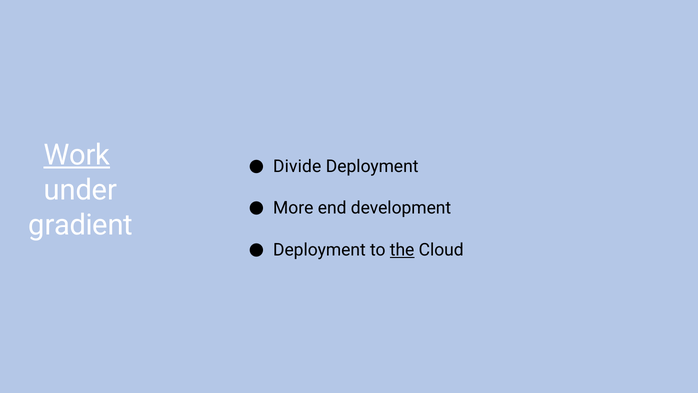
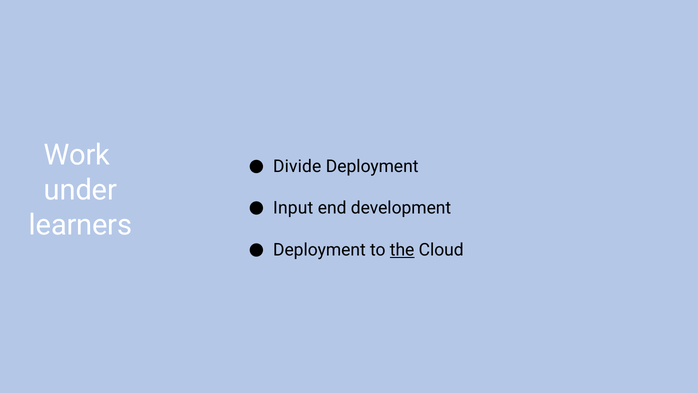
Work underline: present -> none
More: More -> Input
gradient: gradient -> learners
